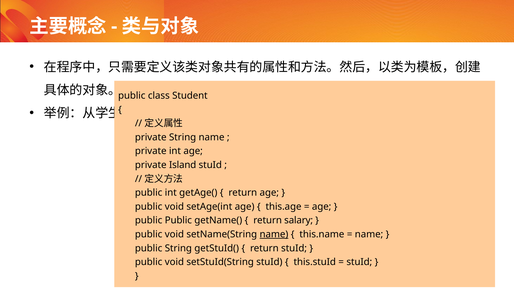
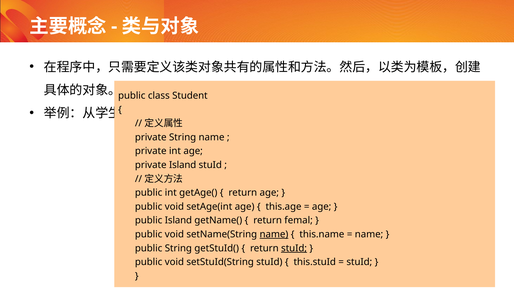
public Public: Public -> Island
salary: salary -> femal
stuId at (294, 248) underline: none -> present
